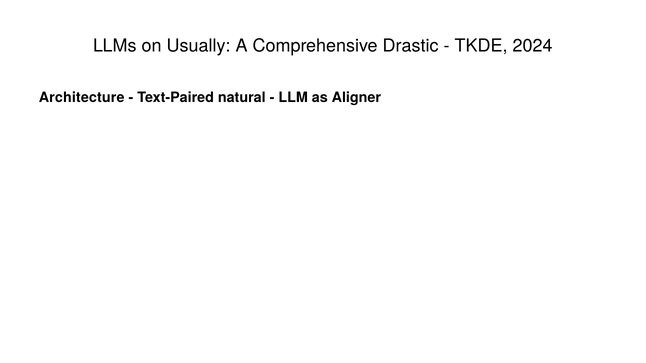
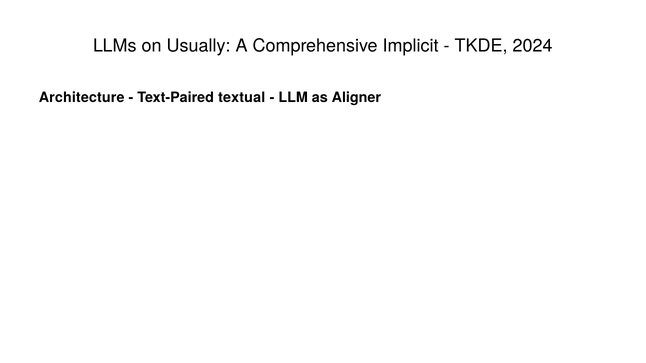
Drastic: Drastic -> Implicit
natural: natural -> textual
